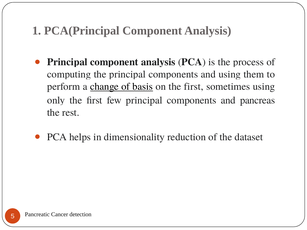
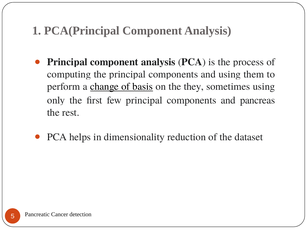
on the first: first -> they
